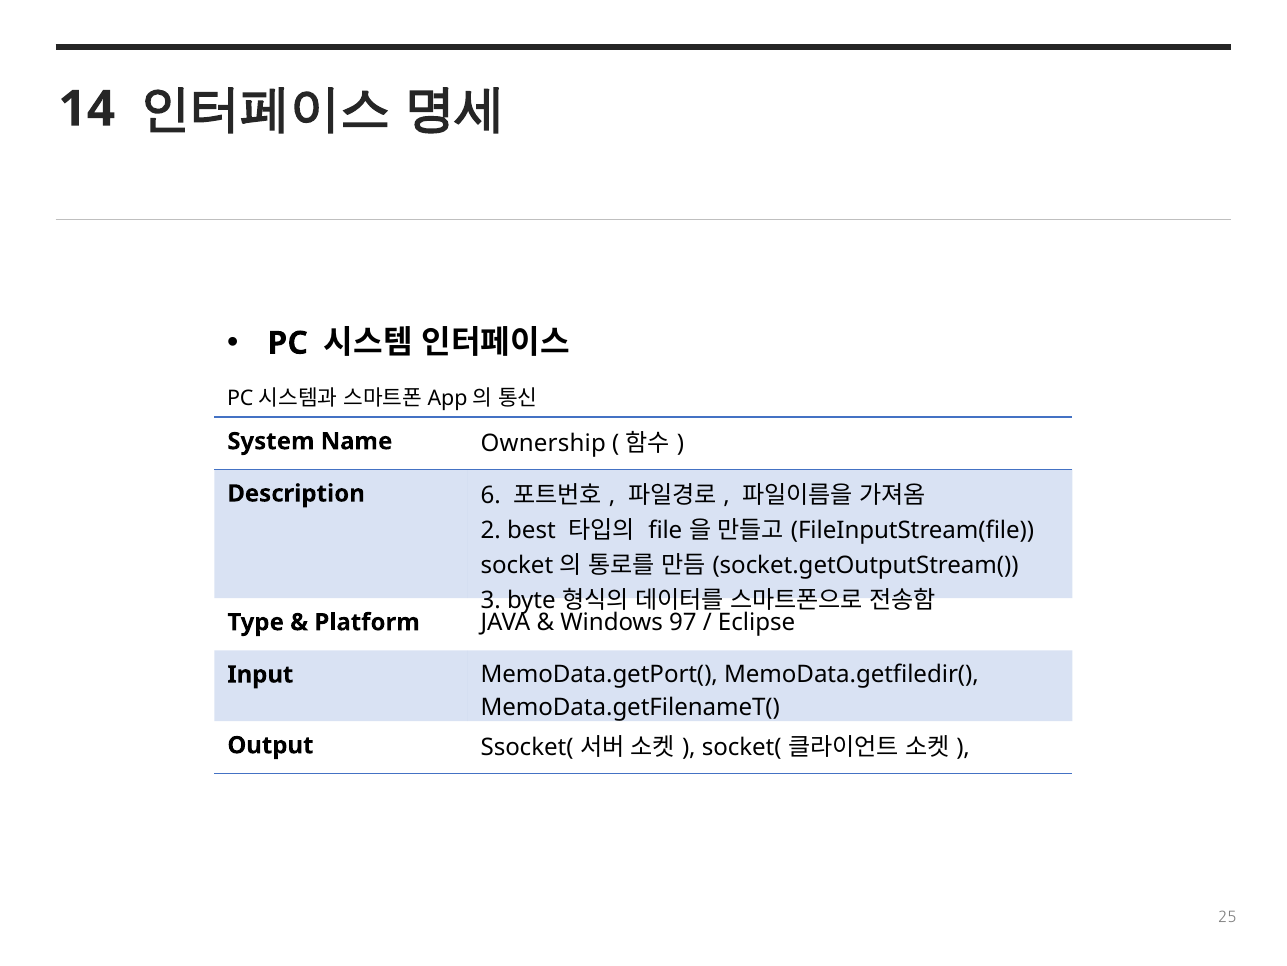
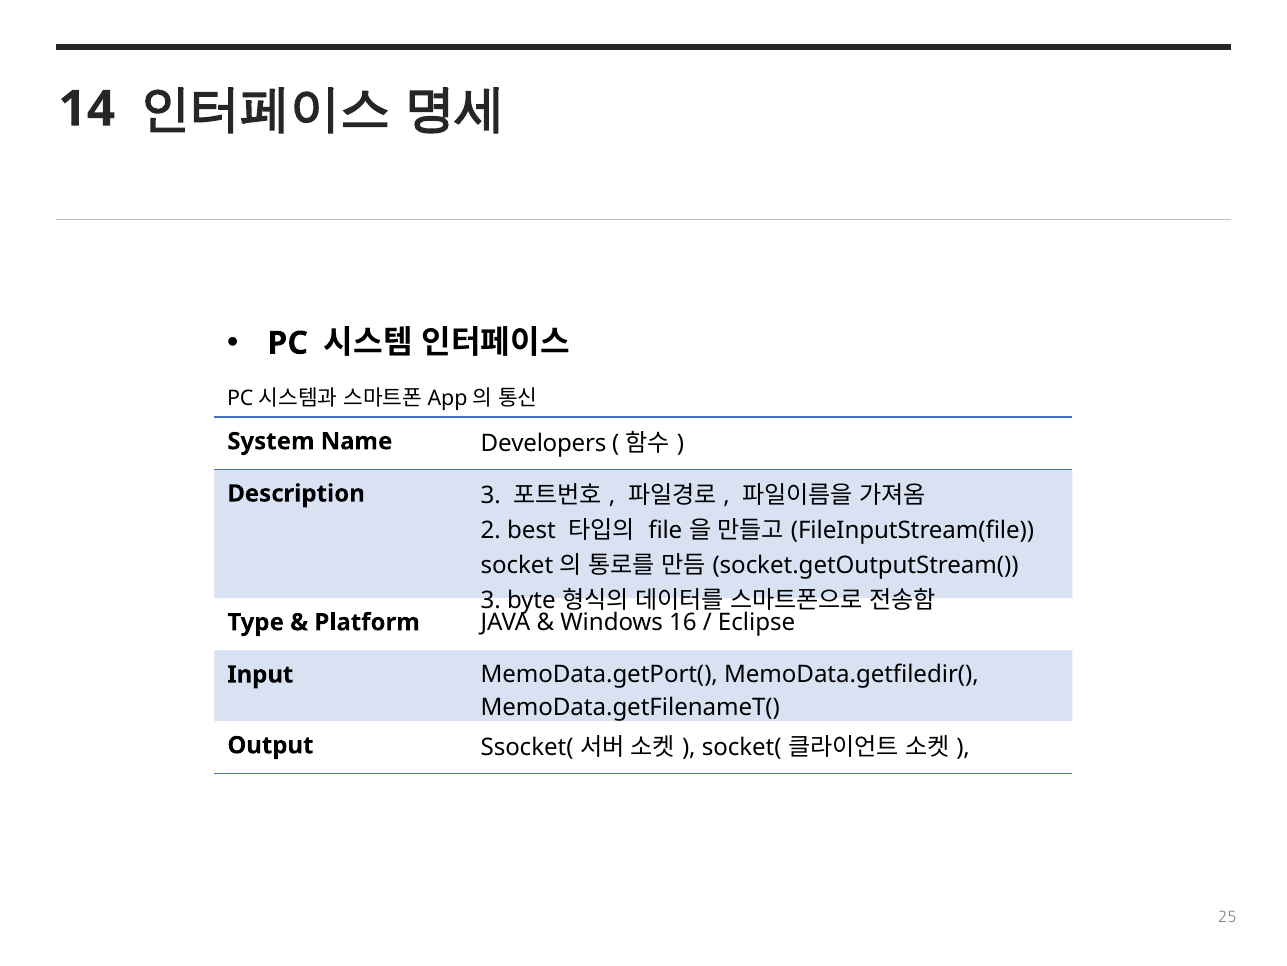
Ownership: Ownership -> Developers
Description 6: 6 -> 3
97: 97 -> 16
